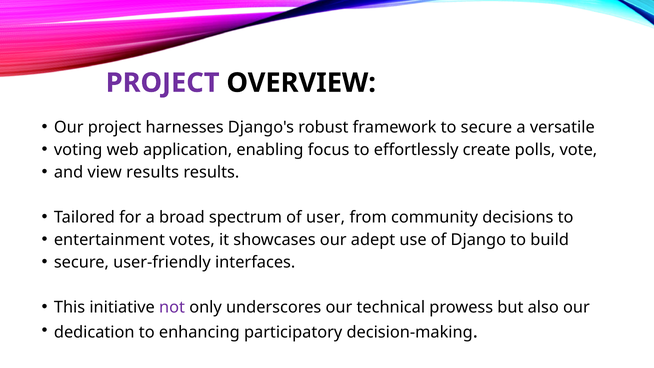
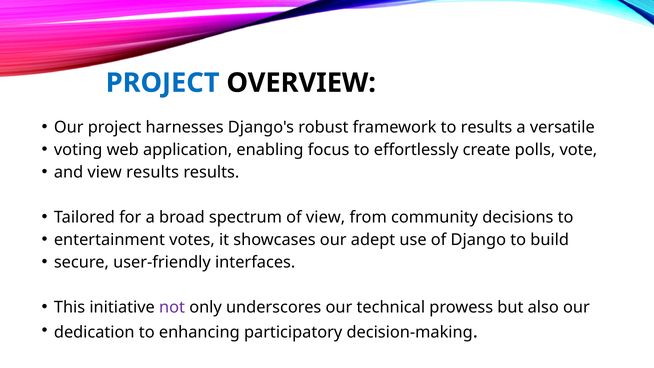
PROJECT at (163, 83) colour: purple -> blue
to secure: secure -> results
of user: user -> view
